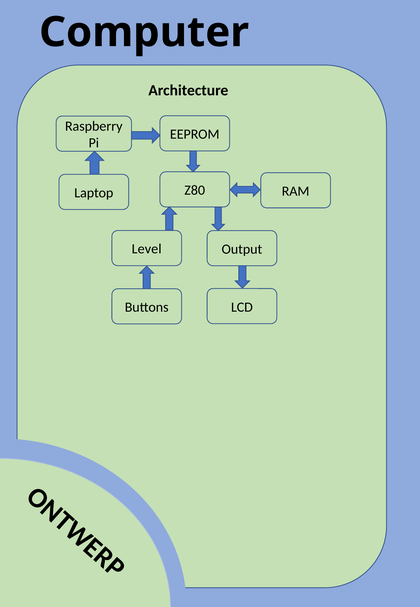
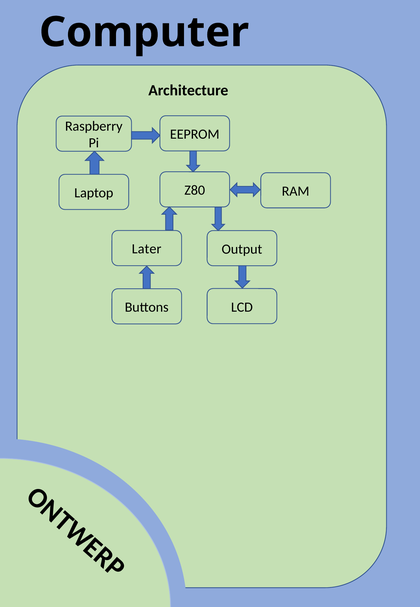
Level: Level -> Later
